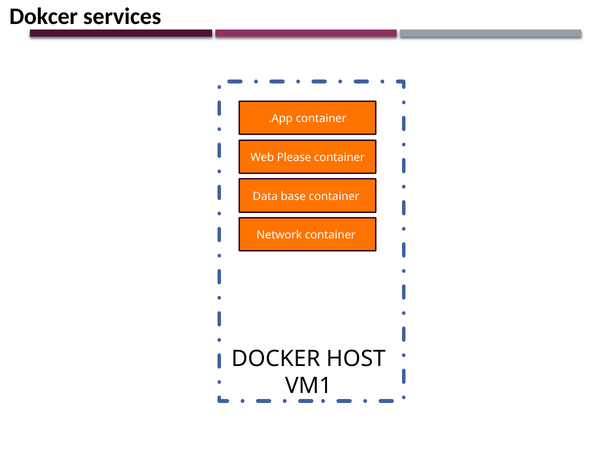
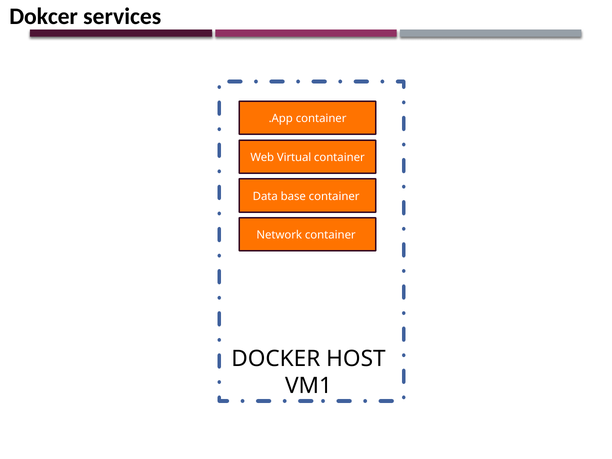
Please: Please -> Virtual
